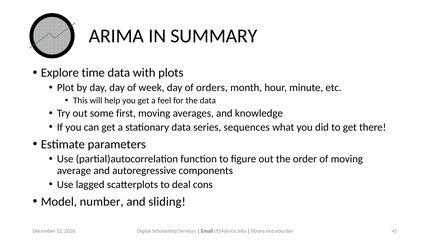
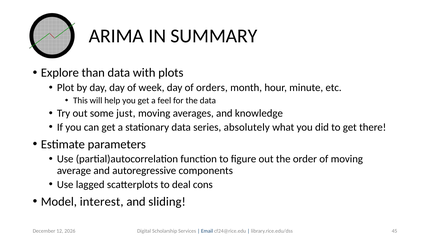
time: time -> than
first: first -> just
sequences: sequences -> absolutely
number: number -> interest
